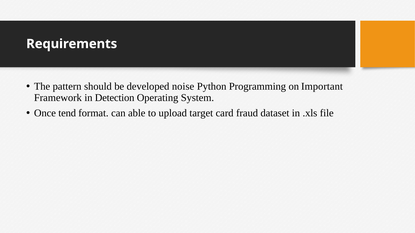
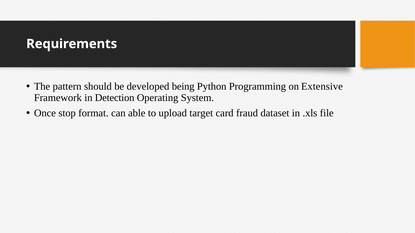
noise: noise -> being
Important: Important -> Extensive
tend: tend -> stop
